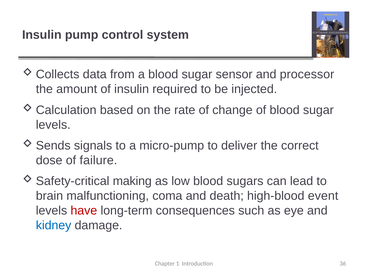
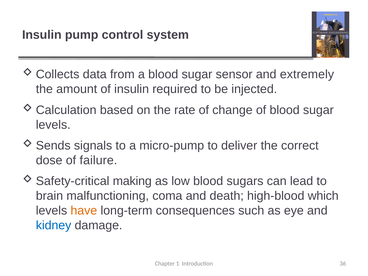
processor: processor -> extremely
event: event -> which
have colour: red -> orange
